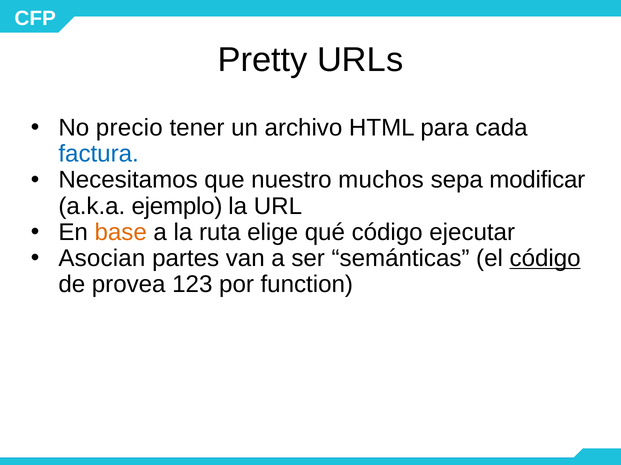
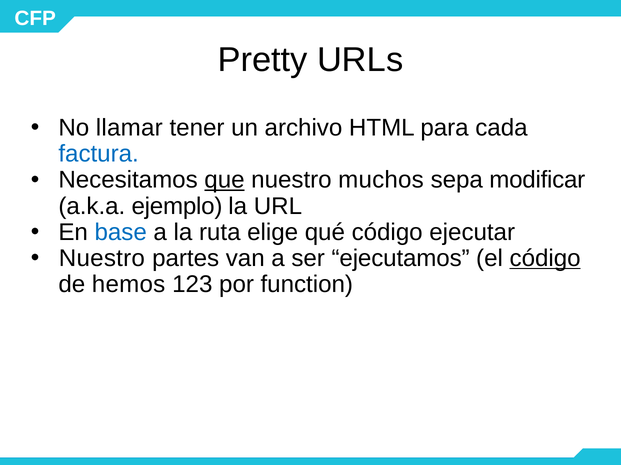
precio: precio -> llamar
que underline: none -> present
base colour: orange -> blue
Asocian at (102, 259): Asocian -> Nuestro
semánticas: semánticas -> ejecutamos
provea: provea -> hemos
